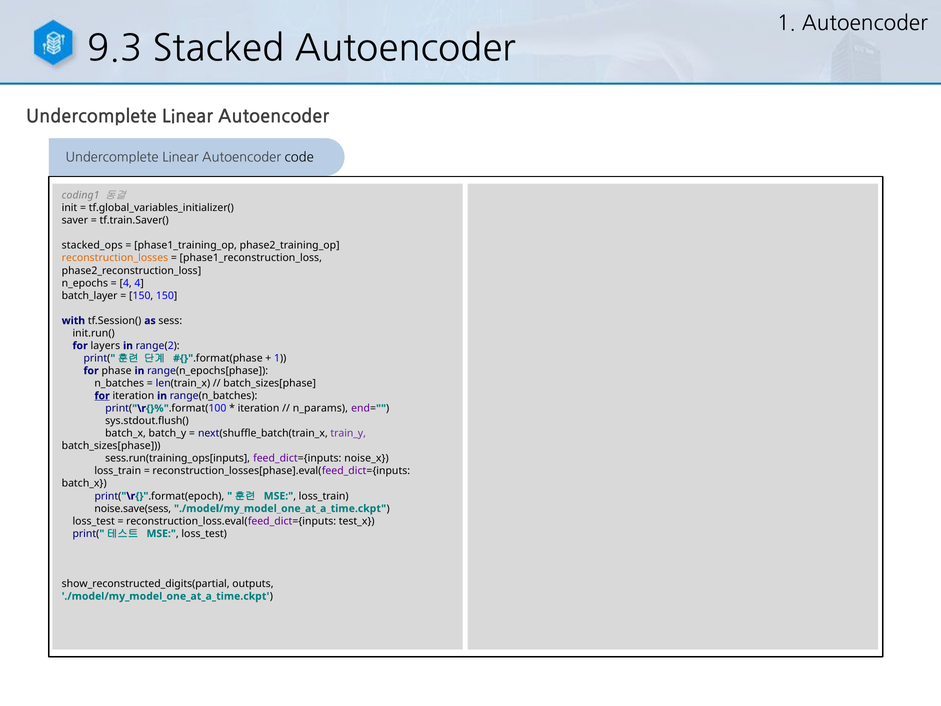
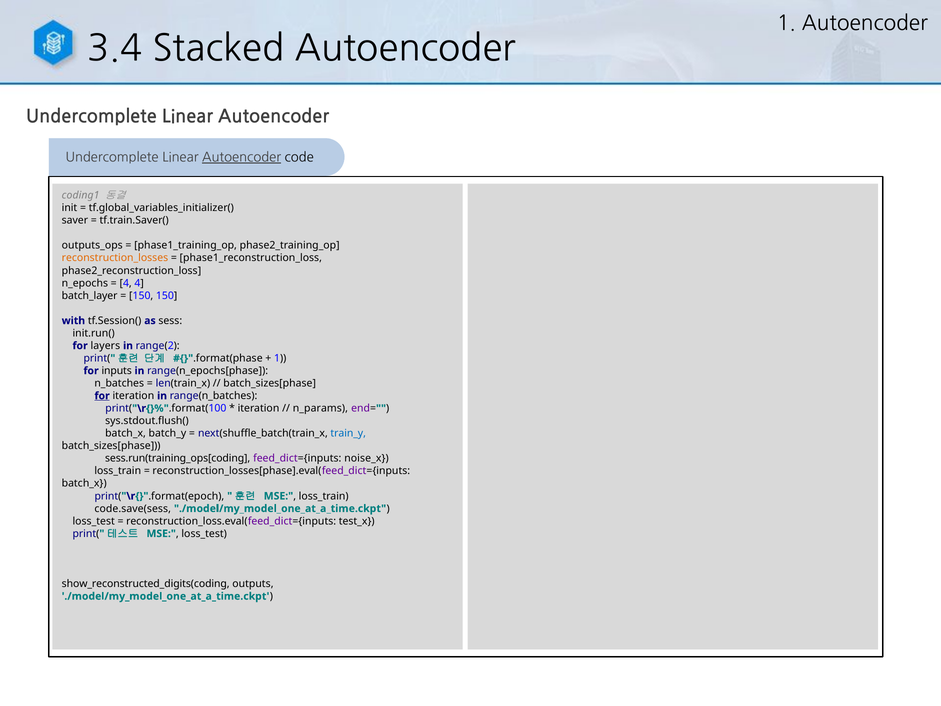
9.3: 9.3 -> 3.4
Autoencoder at (242, 157) underline: none -> present
stacked_ops: stacked_ops -> outputs_ops
phase: phase -> inputs
train_y colour: purple -> blue
sess.run(training_ops[inputs: sess.run(training_ops[inputs -> sess.run(training_ops[coding
noise.save(sess: noise.save(sess -> code.save(sess
show_reconstructed_digits(partial: show_reconstructed_digits(partial -> show_reconstructed_digits(coding
